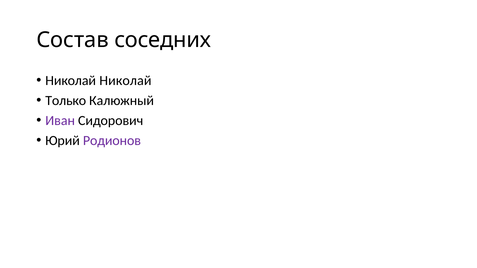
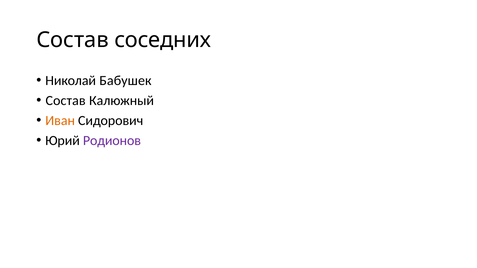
Николай Николай: Николай -> Бабушек
Только at (66, 101): Только -> Состав
Иван colour: purple -> orange
